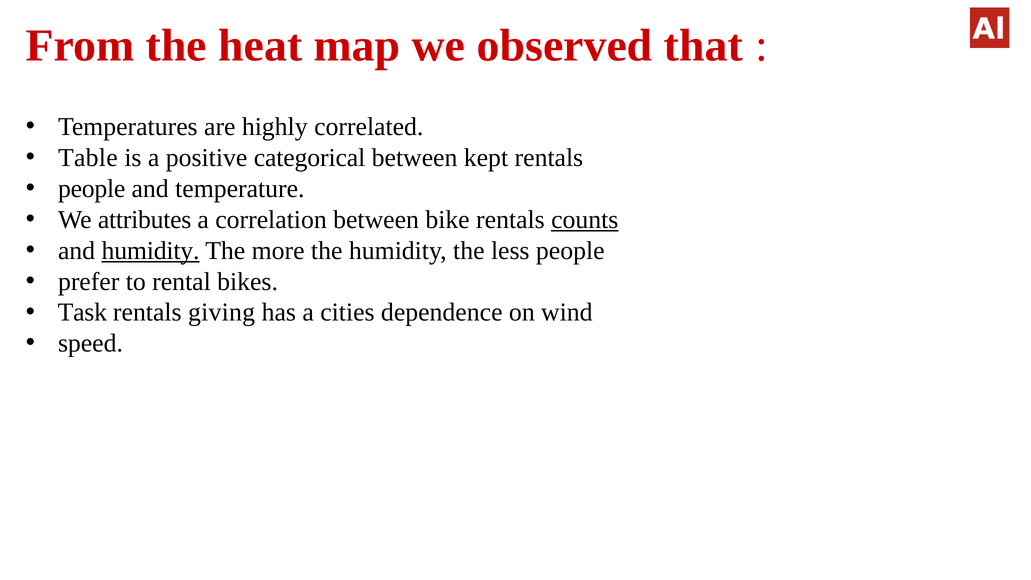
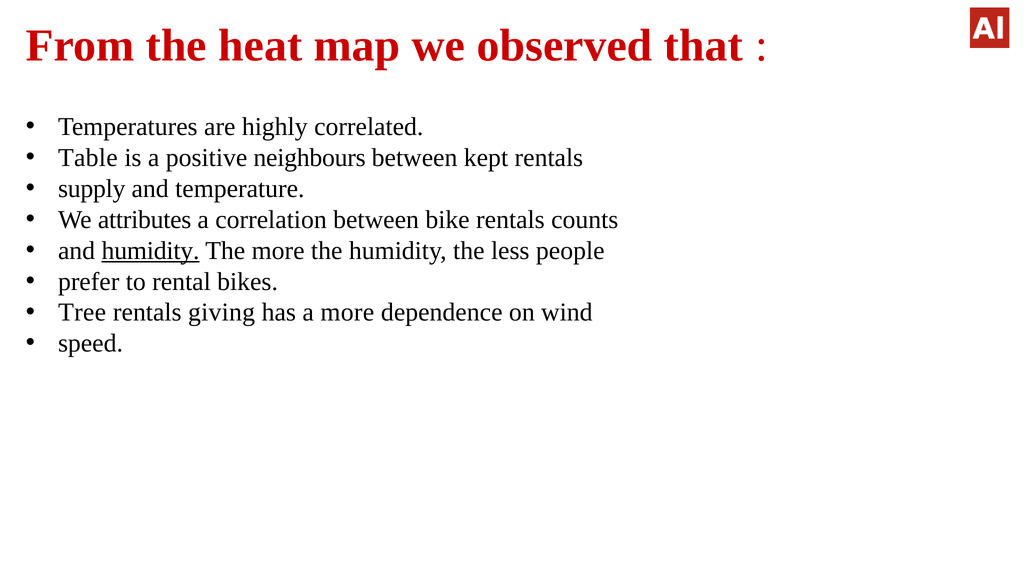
categorical: categorical -> neighbours
people at (92, 189): people -> supply
counts underline: present -> none
Task: Task -> Tree
a cities: cities -> more
